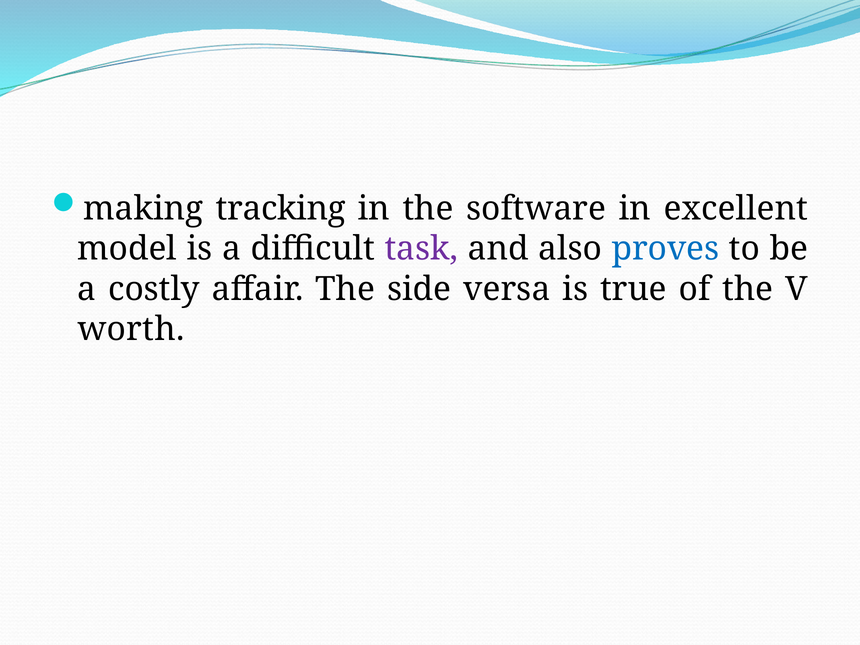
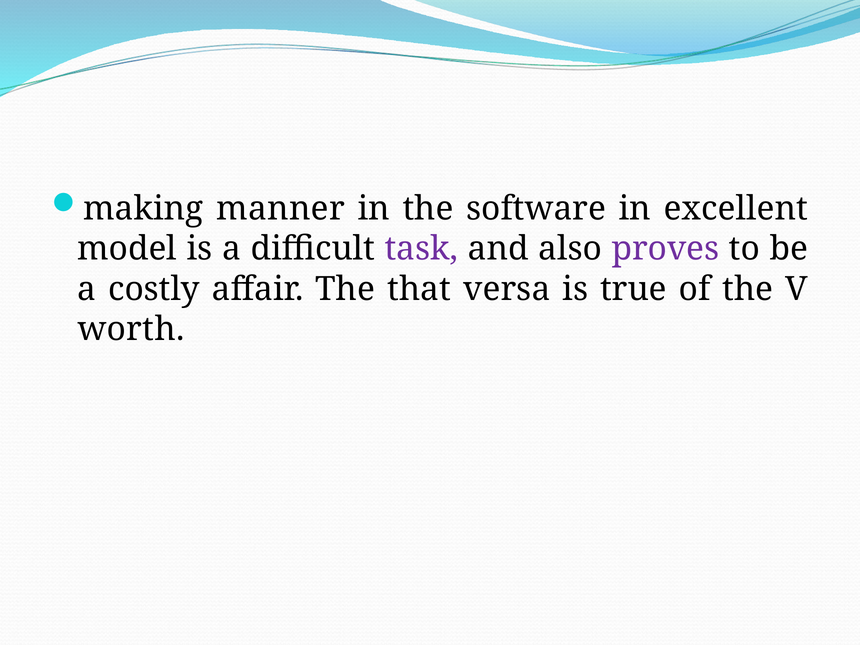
tracking: tracking -> manner
proves colour: blue -> purple
side: side -> that
